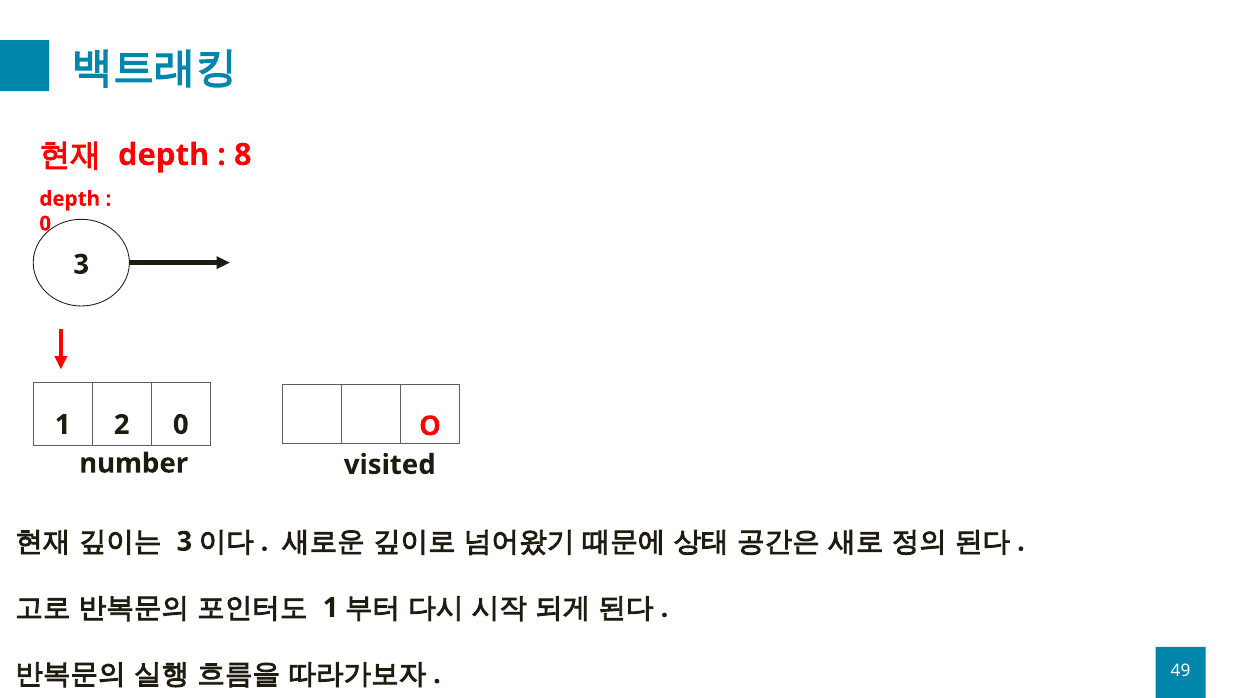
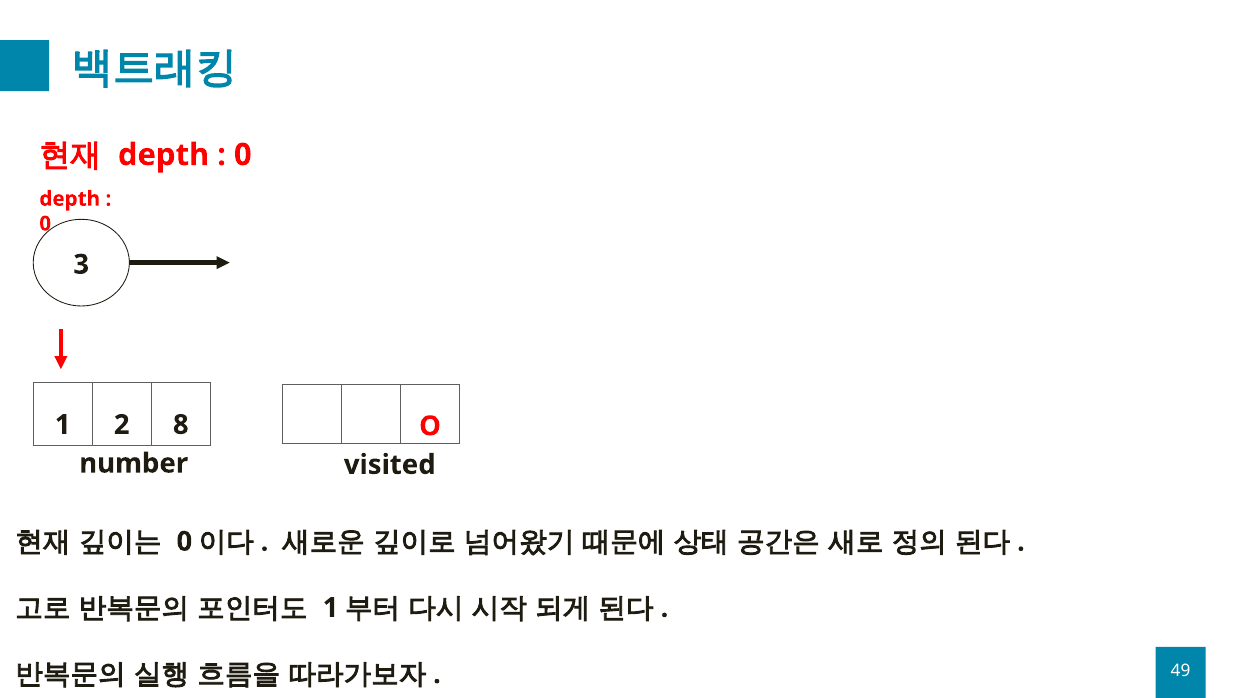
8 at (243, 155): 8 -> 0
2 0: 0 -> 8
3 at (184, 541): 3 -> 0
